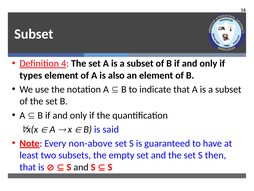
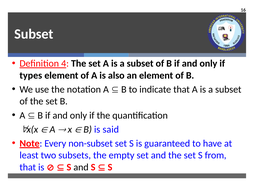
non-above: non-above -> non-subset
then: then -> from
